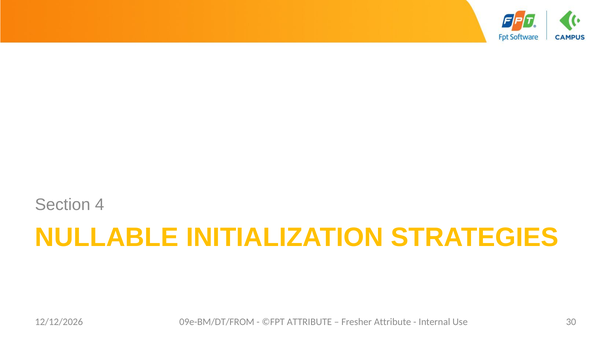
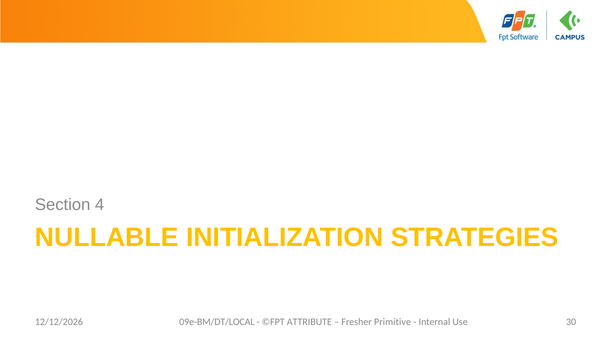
09e-BM/DT/FROM: 09e-BM/DT/FROM -> 09e-BM/DT/LOCAL
Fresher Attribute: Attribute -> Primitive
